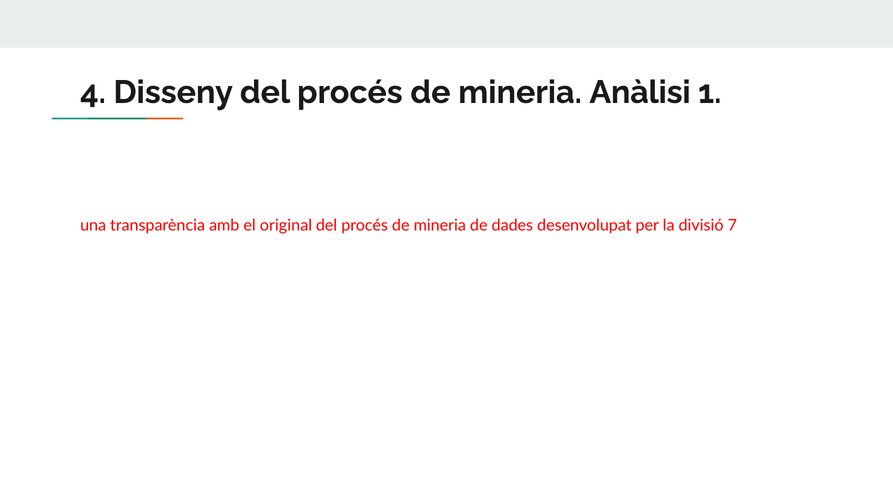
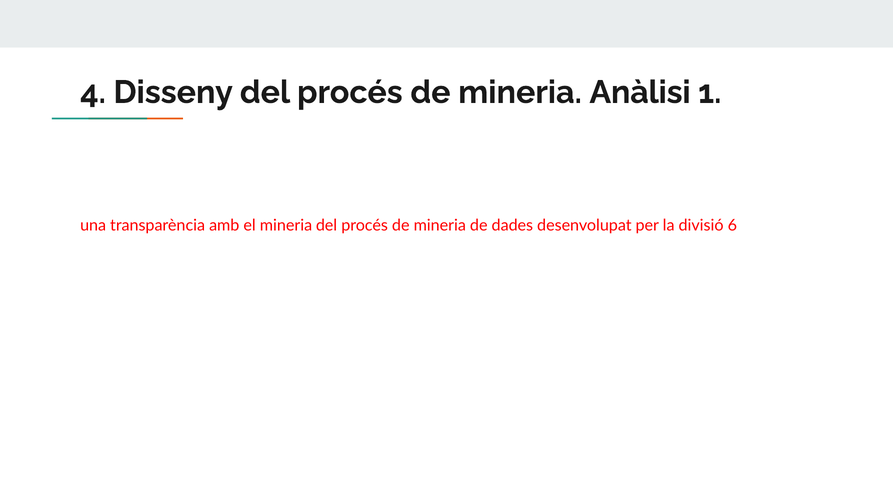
el original: original -> mineria
7: 7 -> 6
